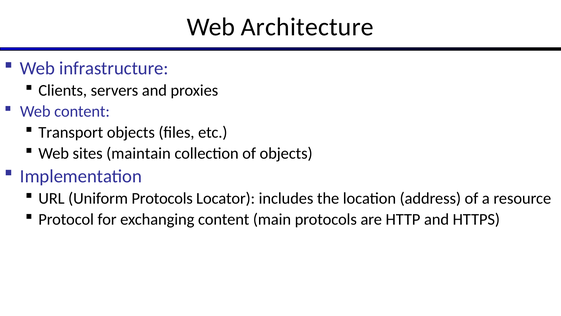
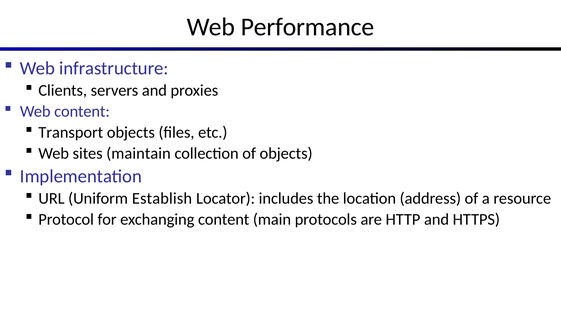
Architecture: Architecture -> Performance
Uniform Protocols: Protocols -> Establish
